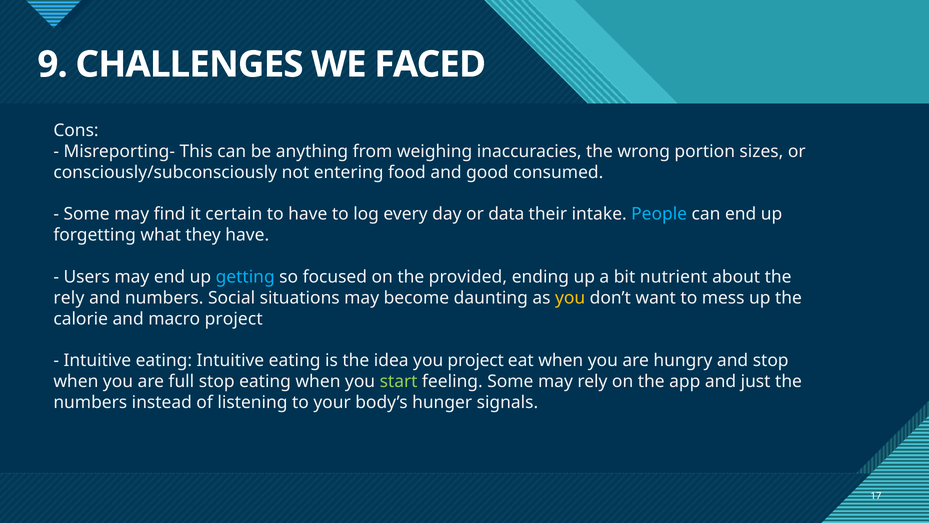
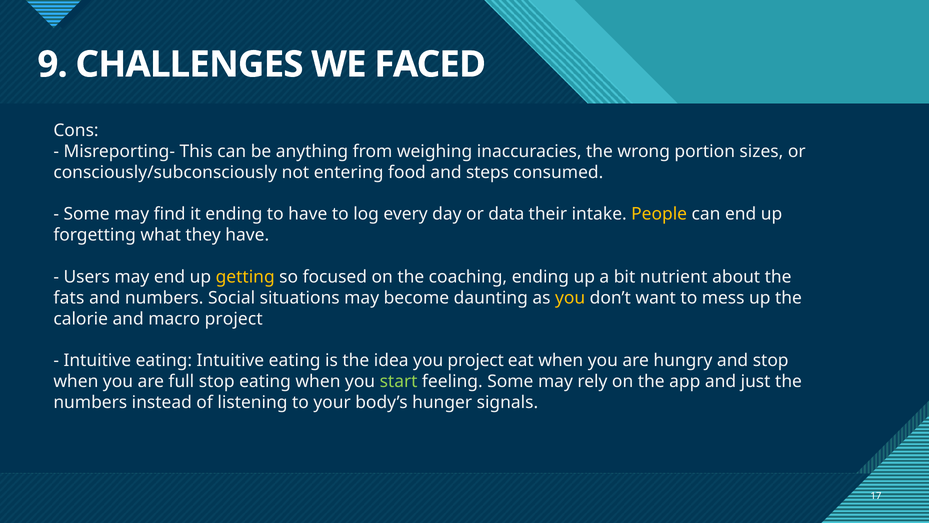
good: good -> steps
it certain: certain -> ending
People colour: light blue -> yellow
getting colour: light blue -> yellow
provided: provided -> coaching
rely at (69, 298): rely -> fats
